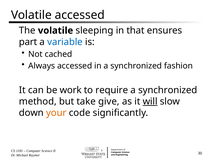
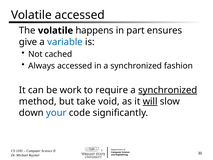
sleeping: sleeping -> happens
that: that -> part
part: part -> give
synchronized at (168, 90) underline: none -> present
give: give -> void
your colour: orange -> blue
